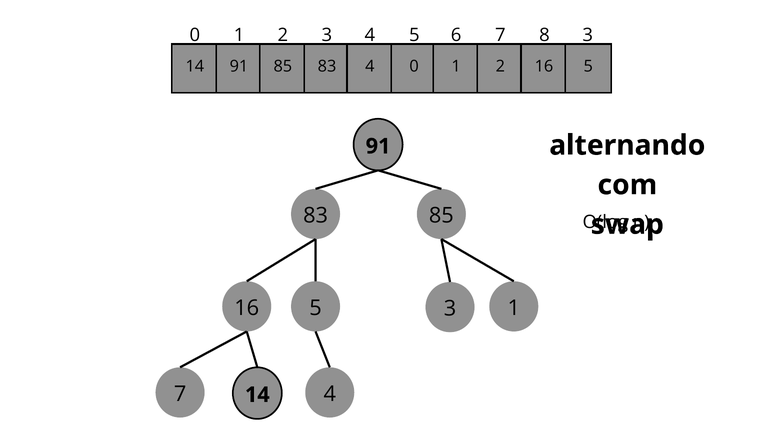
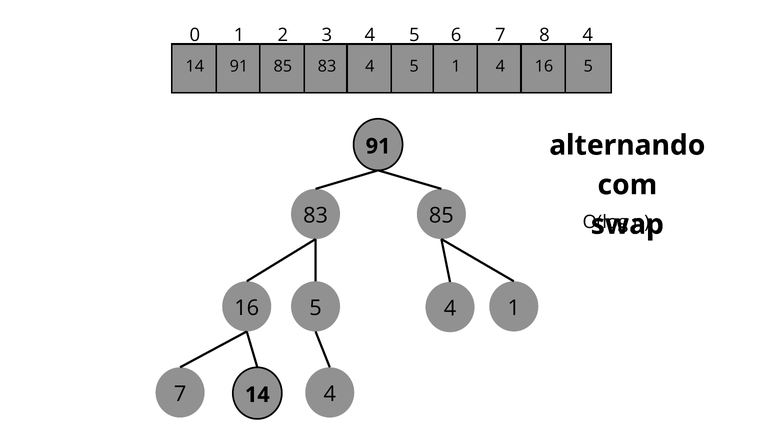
8 3: 3 -> 4
83 4 0: 0 -> 5
2 at (500, 67): 2 -> 4
5 3: 3 -> 4
